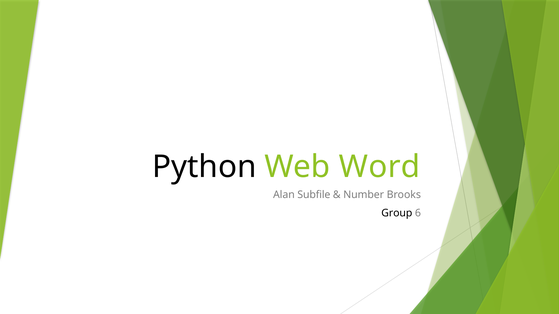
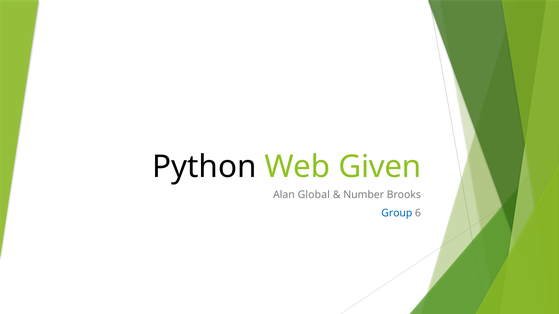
Word: Word -> Given
Subfile: Subfile -> Global
Group colour: black -> blue
